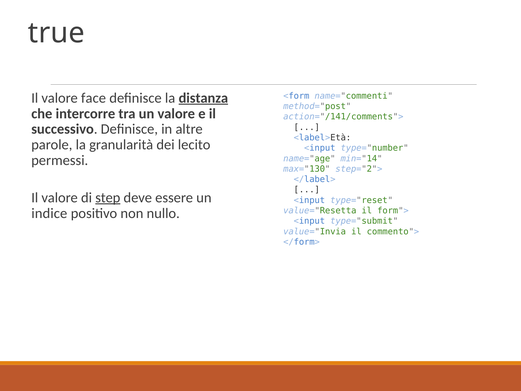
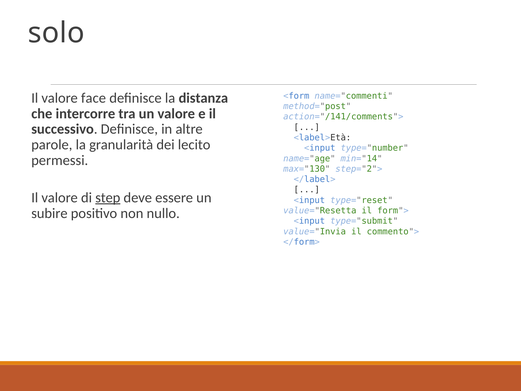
true: true -> solo
distanza underline: present -> none
indice: indice -> subire
